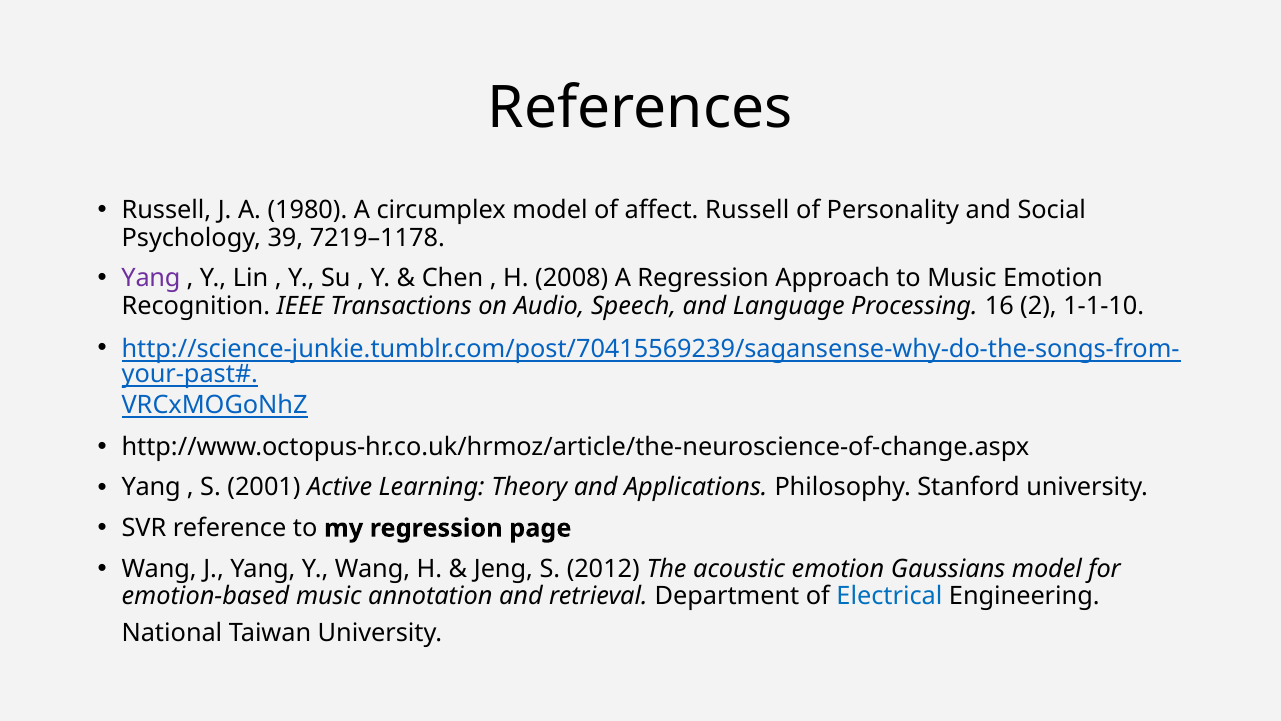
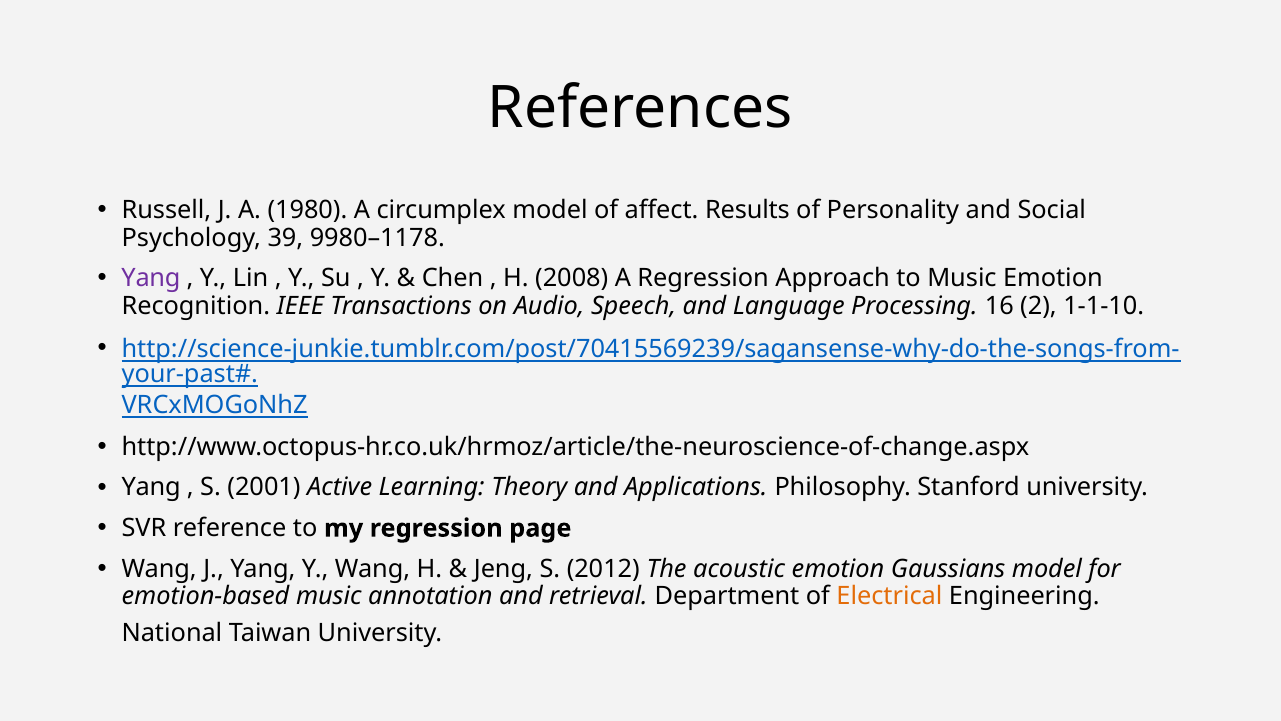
affect Russell: Russell -> Results
7219–1178: 7219–1178 -> 9980–1178
Electrical colour: blue -> orange
